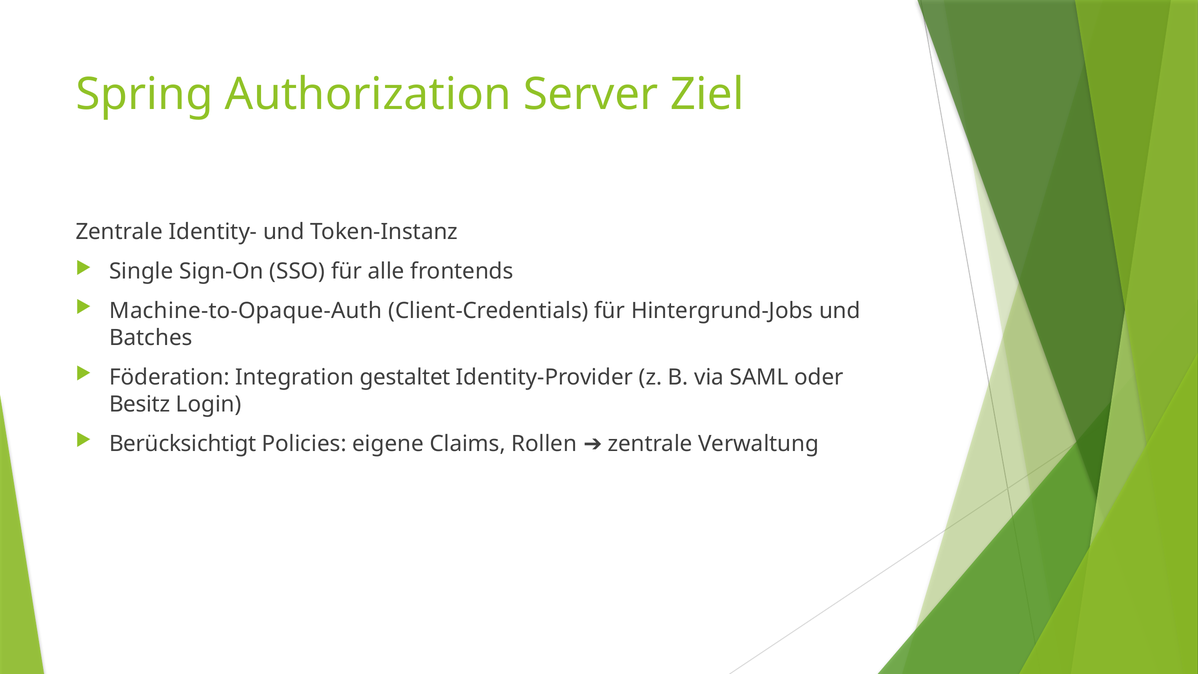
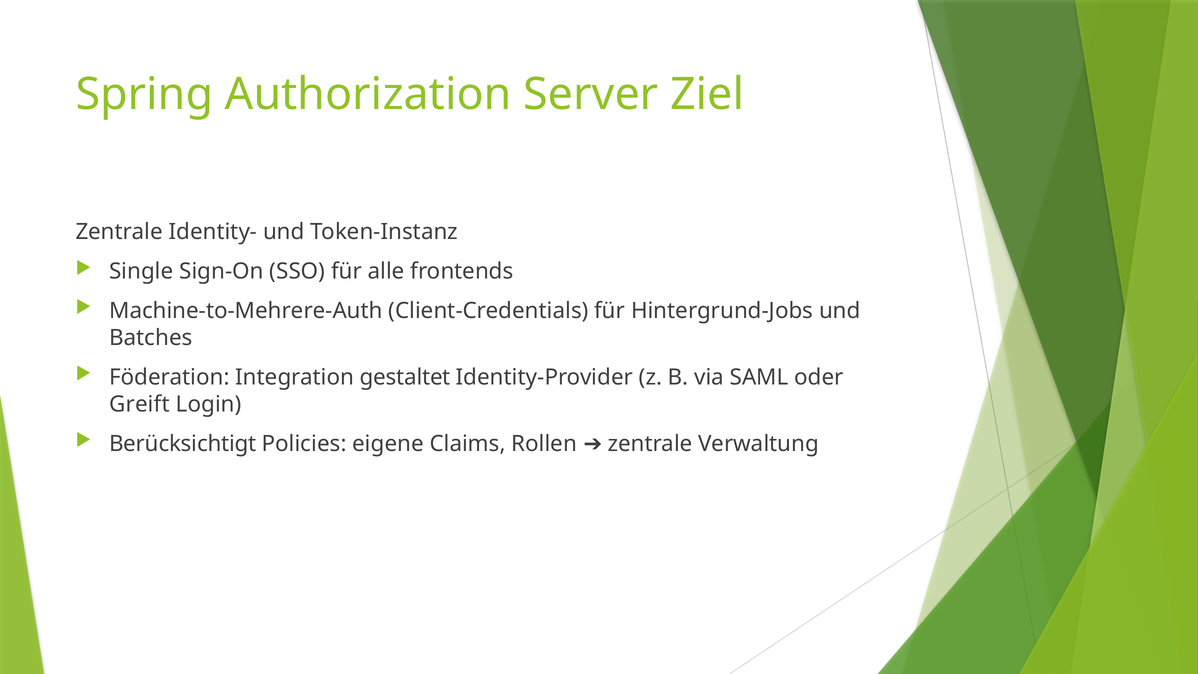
Machine-to-Opaque-Auth: Machine-to-Opaque-Auth -> Machine-to-Mehrere-Auth
Besitz: Besitz -> Greift
